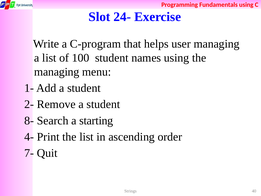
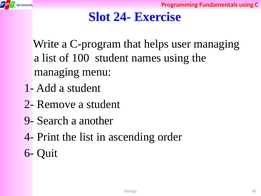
8-: 8- -> 9-
starting: starting -> another
7-: 7- -> 6-
